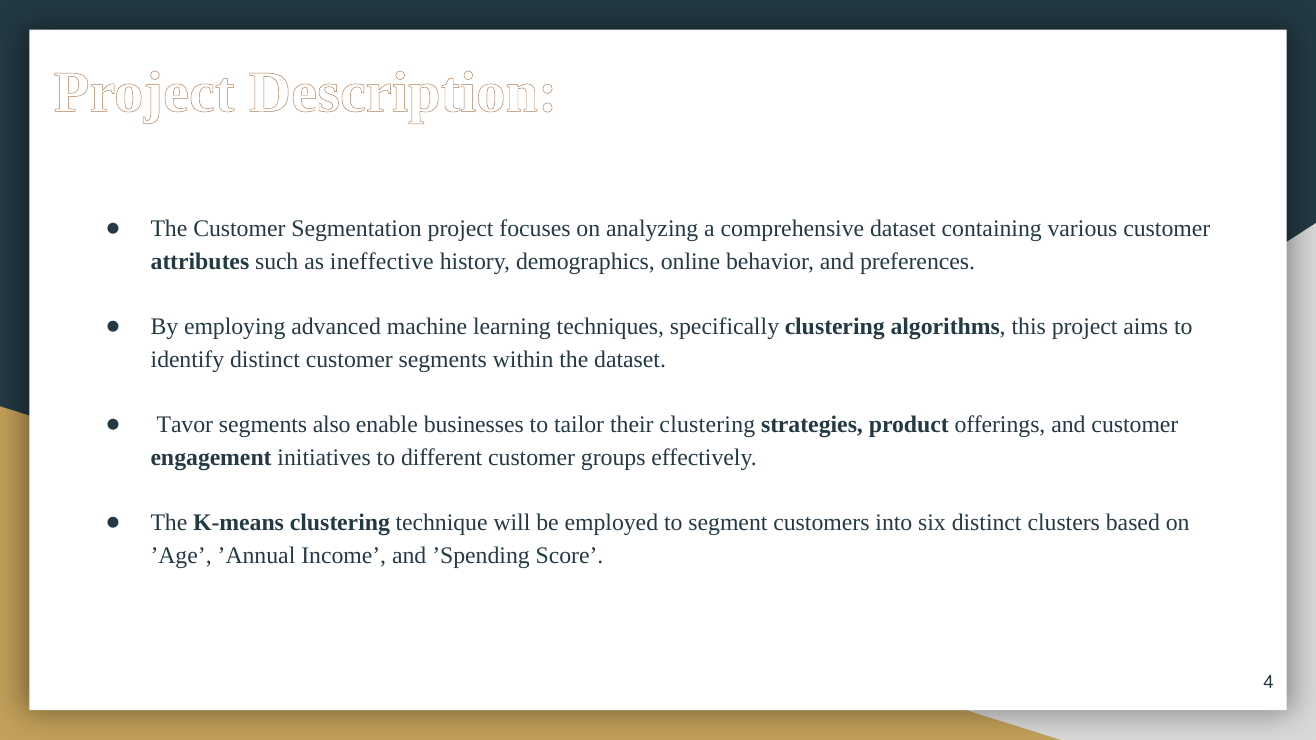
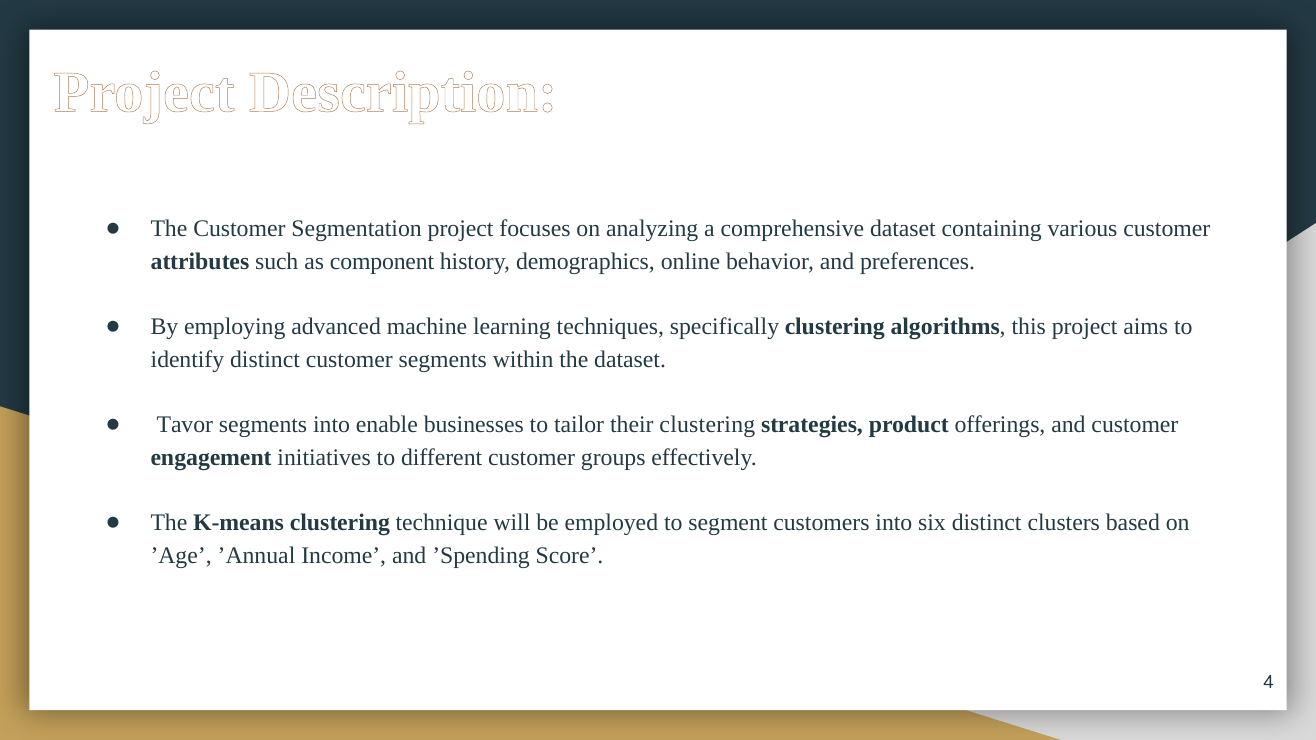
ineffective: ineffective -> component
segments also: also -> into
